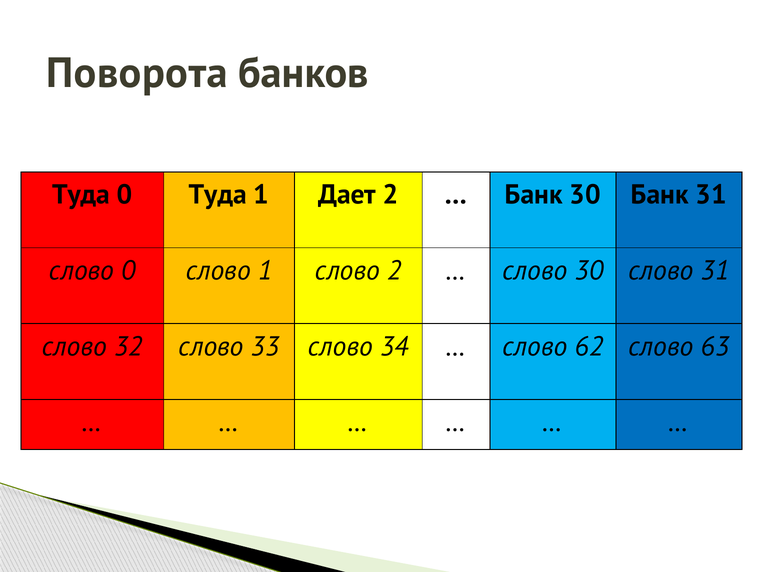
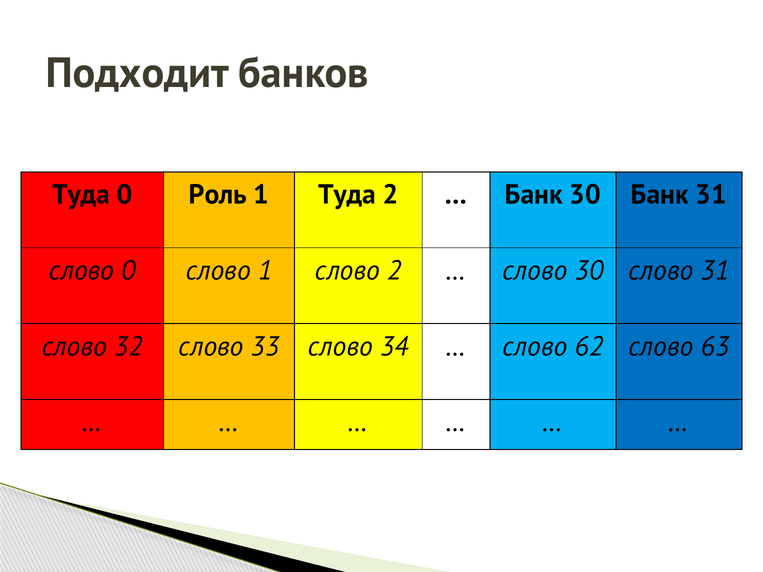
Поворота: Поворота -> Подходит
0 Туда: Туда -> Роль
1 Дает: Дает -> Туда
